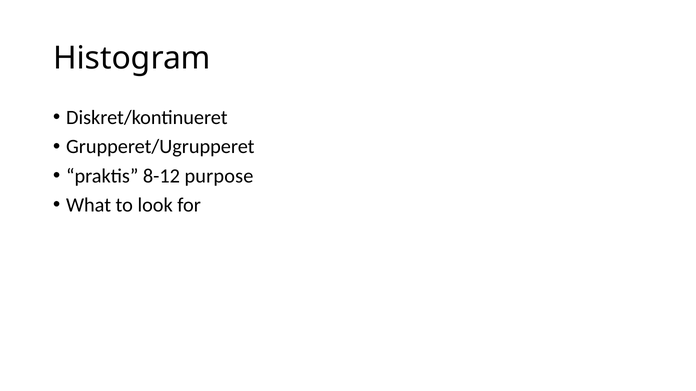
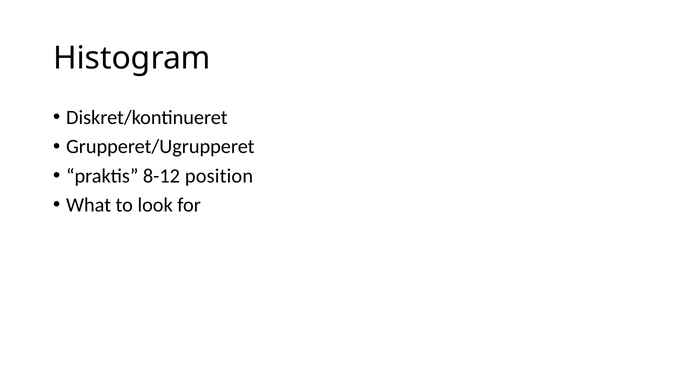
purpose: purpose -> position
